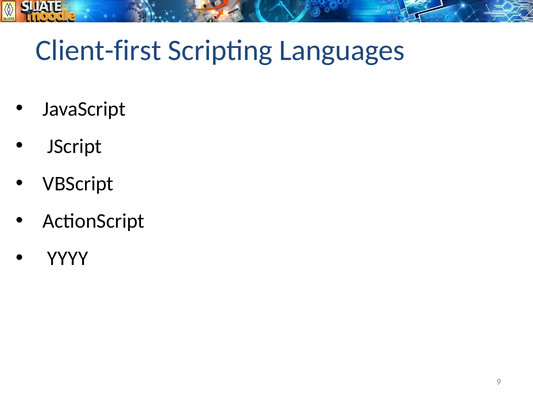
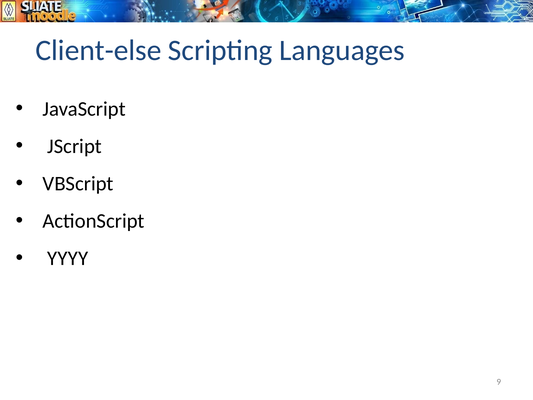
Client-first: Client-first -> Client-else
